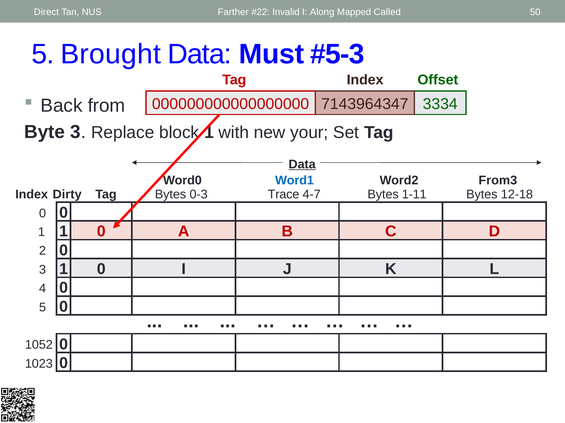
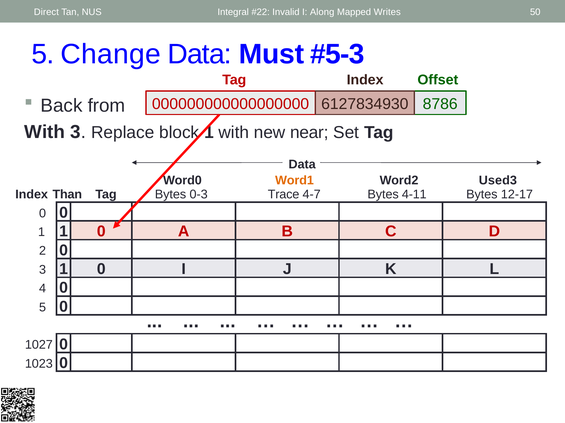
Farther: Farther -> Integral
Called: Called -> Writes
Brought: Brought -> Change
7143964347: 7143964347 -> 6127834930
3334: 3334 -> 8786
Byte at (45, 132): Byte -> With
your: your -> near
Data at (302, 165) underline: present -> none
Word1 colour: blue -> orange
From3: From3 -> Used3
Dirty: Dirty -> Than
1-11: 1-11 -> 4-11
12-18: 12-18 -> 12-17
1052: 1052 -> 1027
